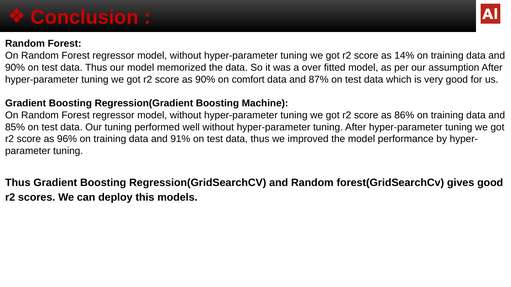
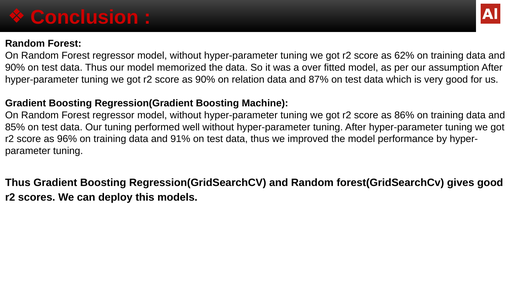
14%: 14% -> 62%
comfort: comfort -> relation
